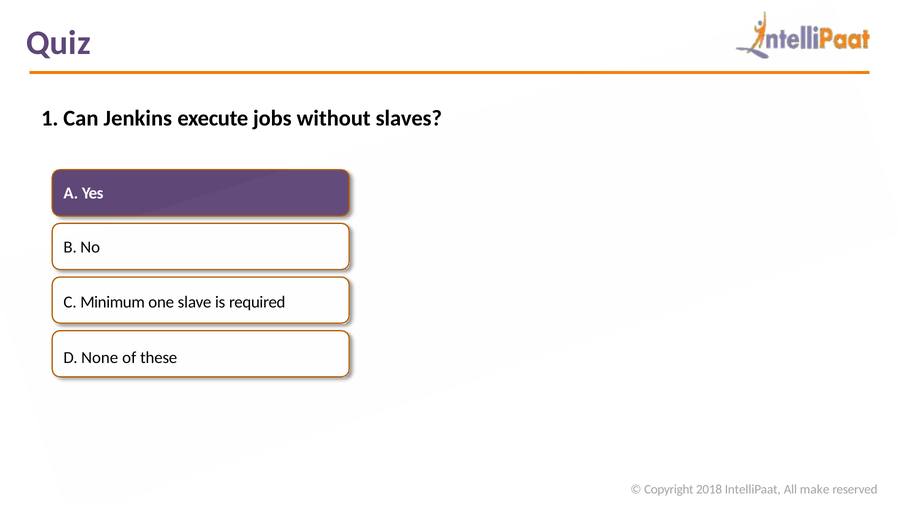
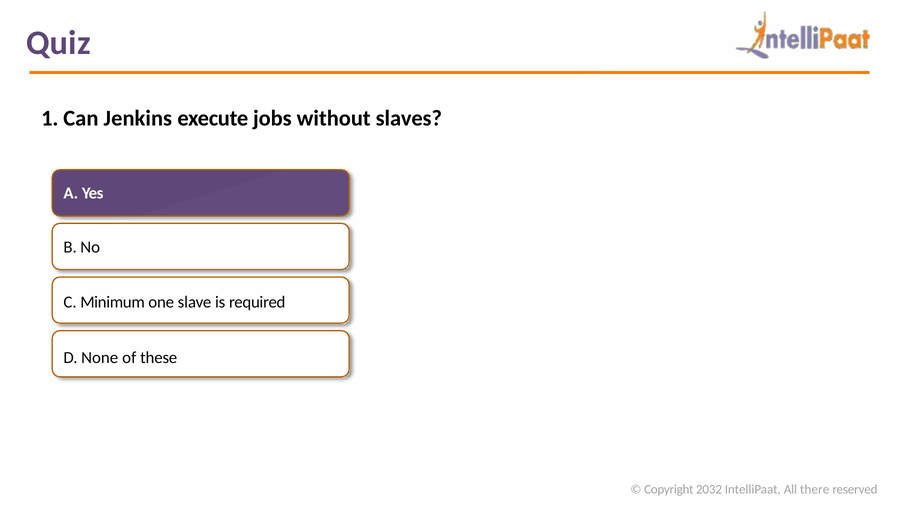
2018: 2018 -> 2032
make: make -> there
